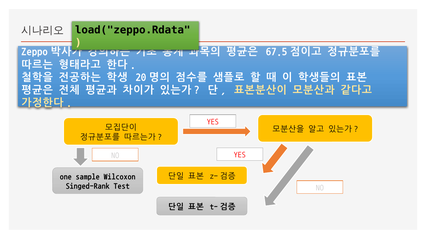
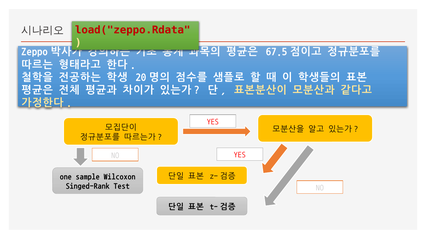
load("zeppo.Rdata colour: black -> red
